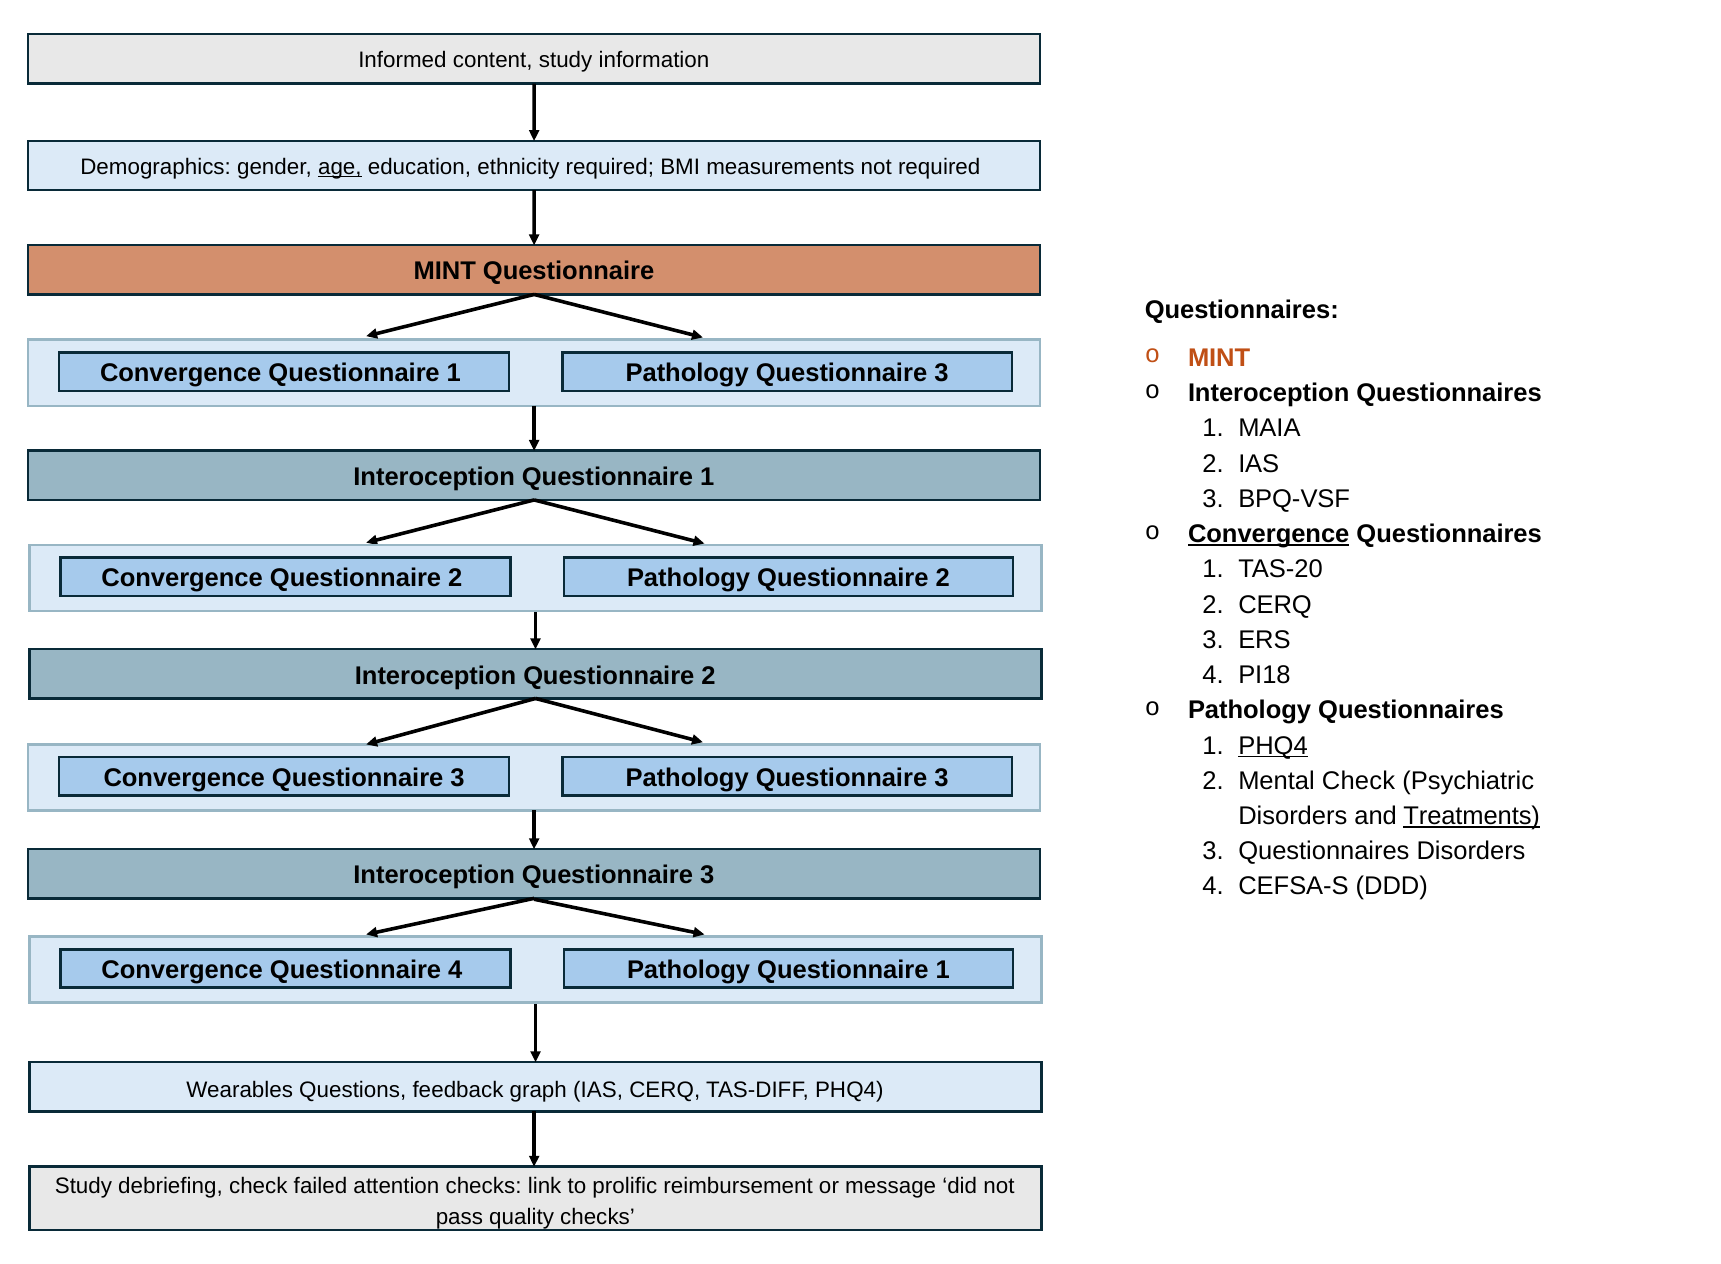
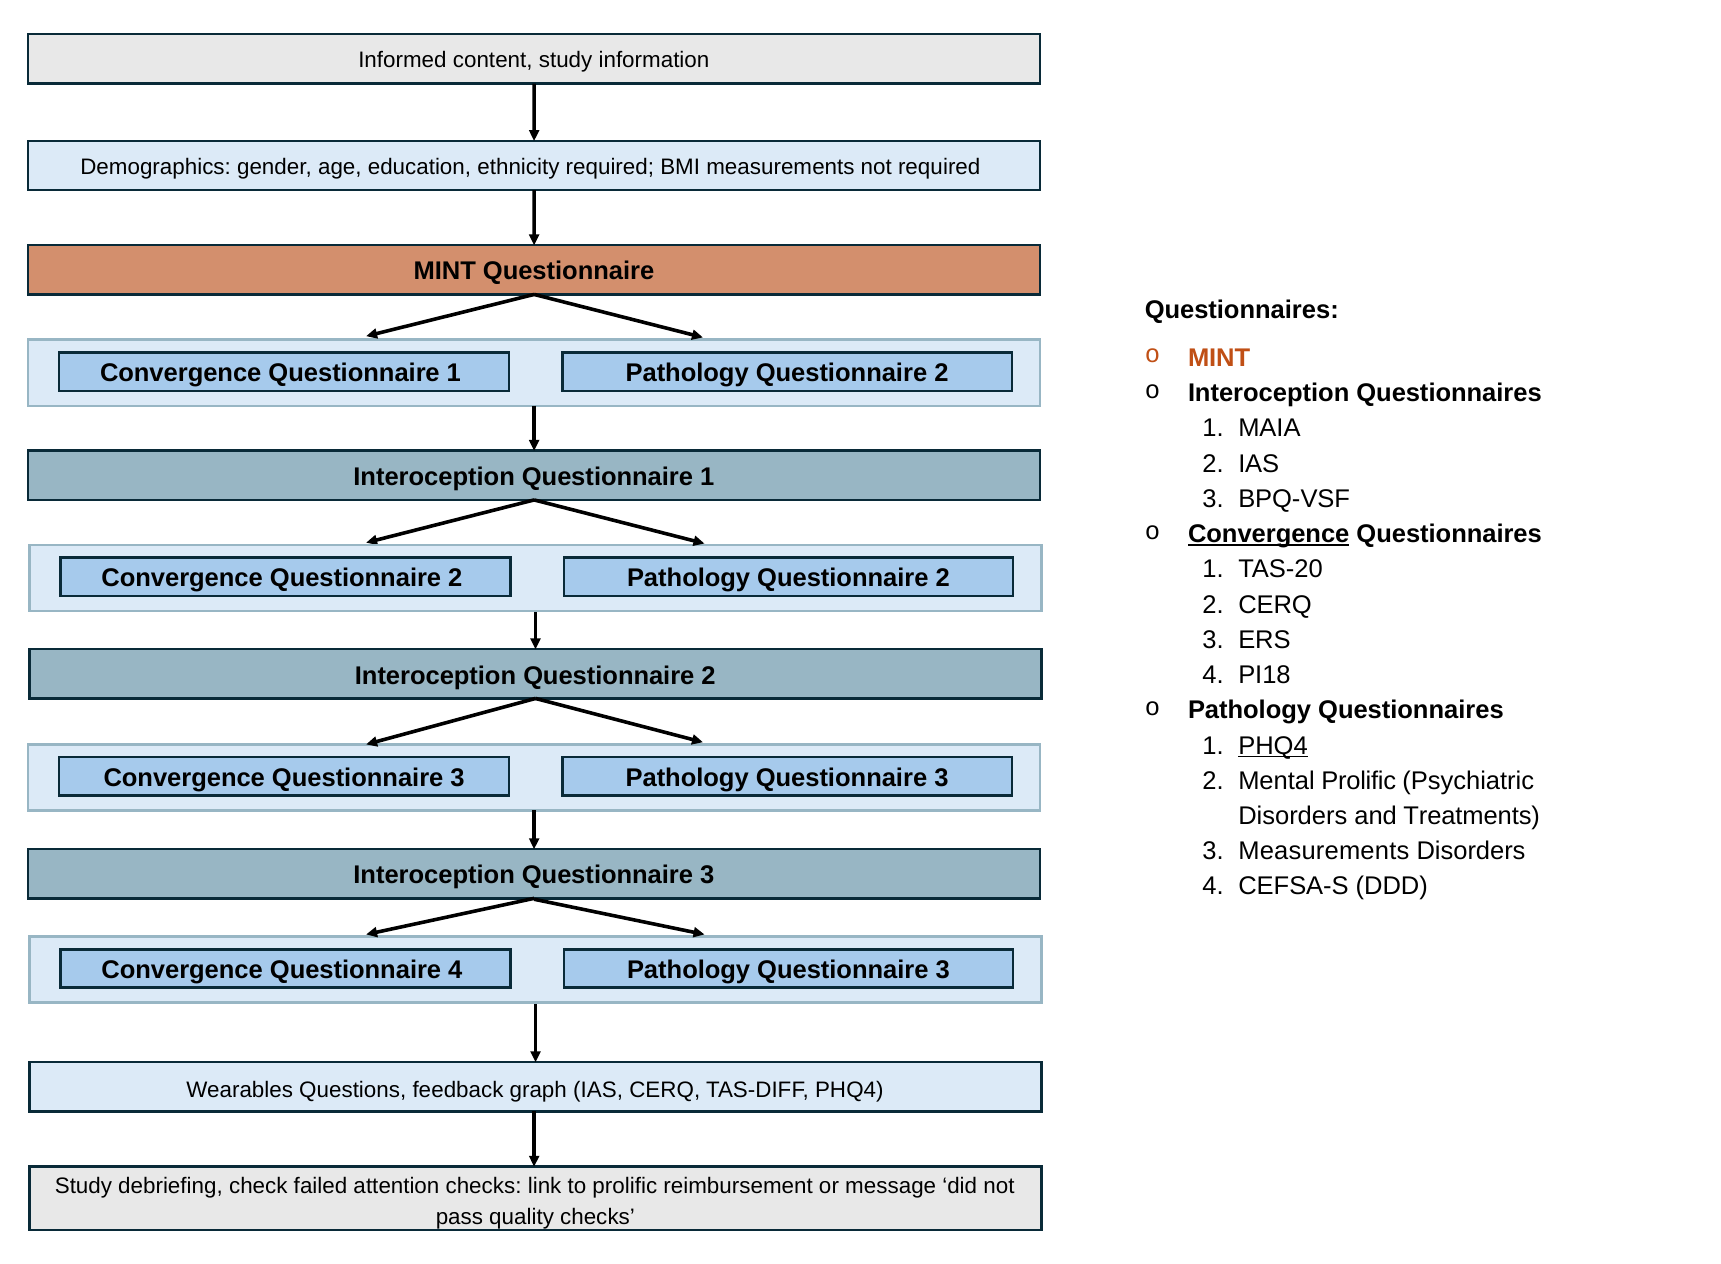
age underline: present -> none
1 Pathology Questionnaire 3: 3 -> 2
Mental Check: Check -> Prolific
Treatments underline: present -> none
3 Questionnaires: Questionnaires -> Measurements
4 Pathology Questionnaire 1: 1 -> 3
